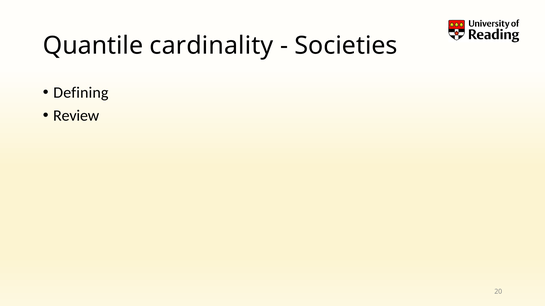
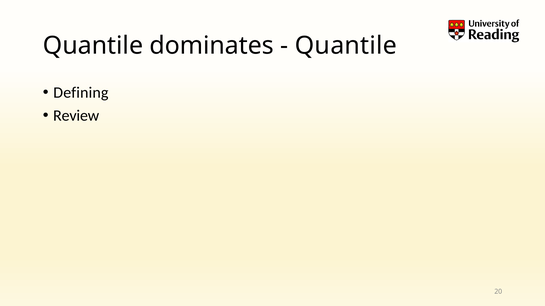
cardinality: cardinality -> dominates
Societies at (346, 46): Societies -> Quantile
